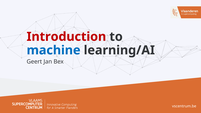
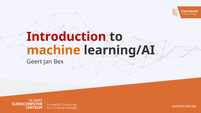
machine colour: blue -> orange
